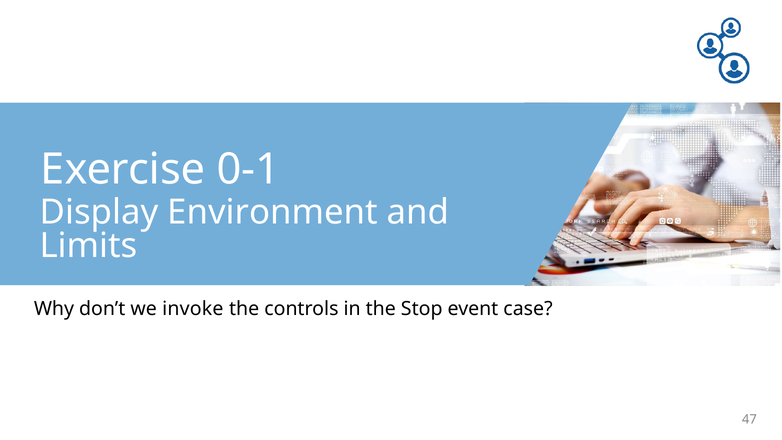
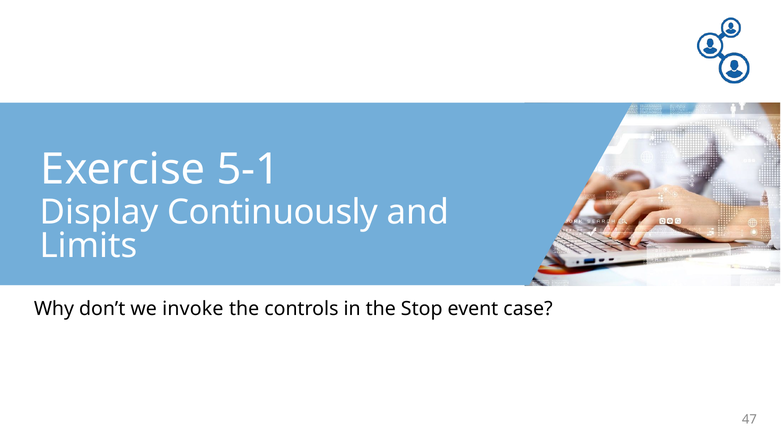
0-1: 0-1 -> 5-1
Environment: Environment -> Continuously
